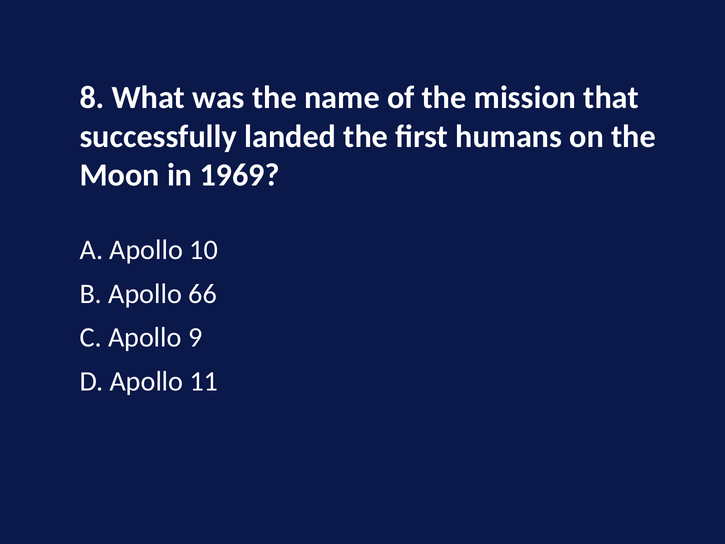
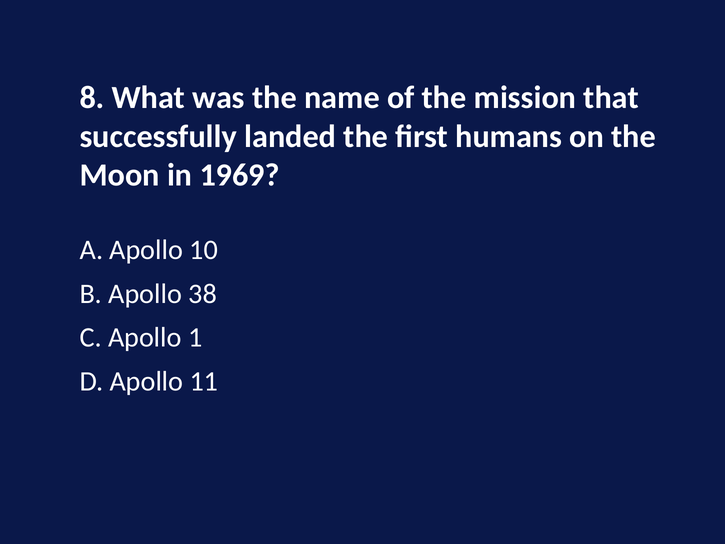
66: 66 -> 38
9: 9 -> 1
